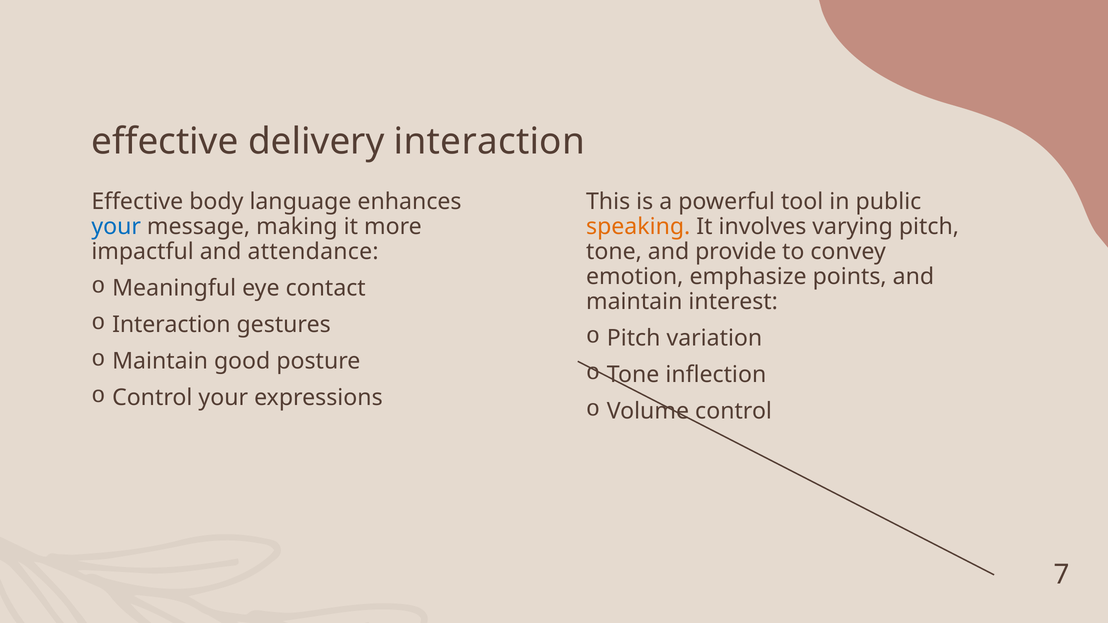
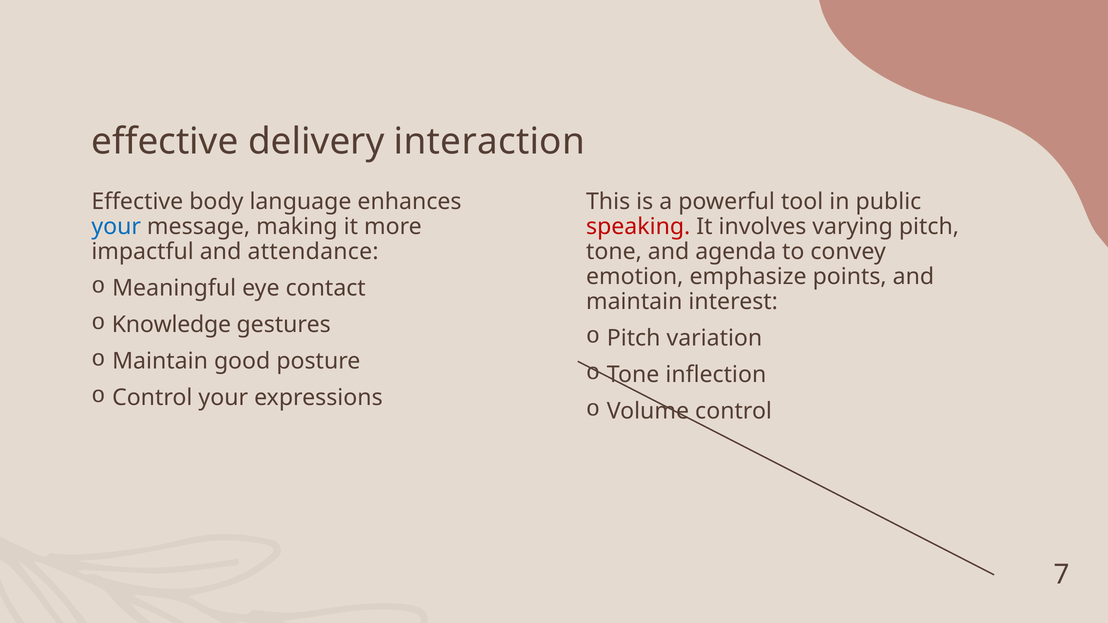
speaking colour: orange -> red
provide: provide -> agenda
Interaction at (171, 325): Interaction -> Knowledge
